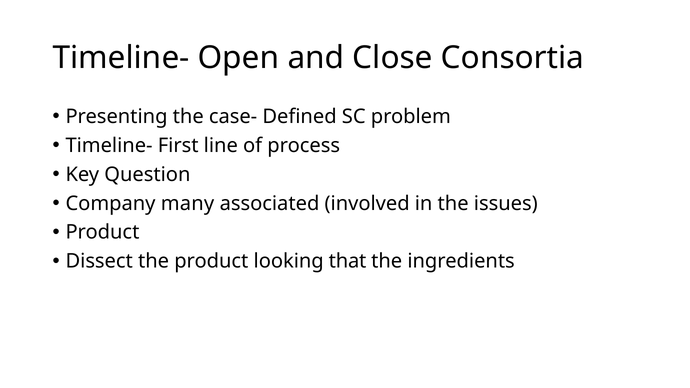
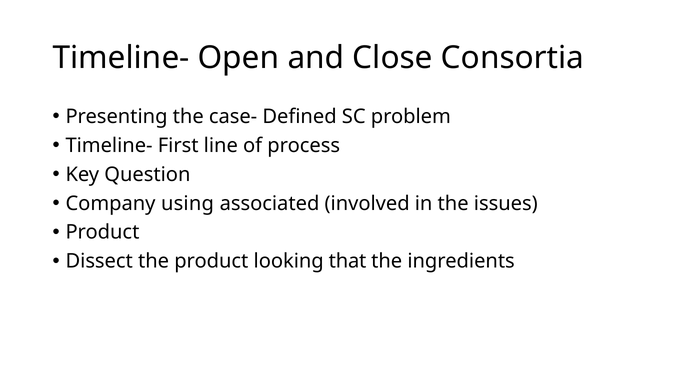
many: many -> using
